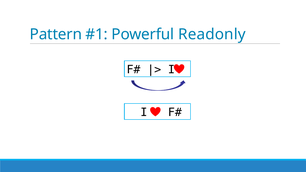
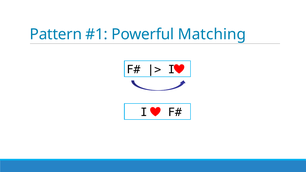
Readonly: Readonly -> Matching
